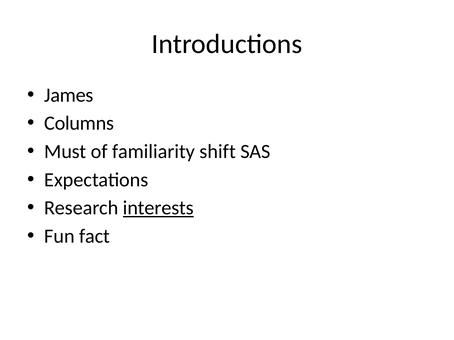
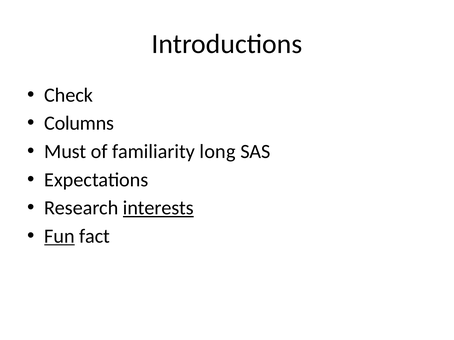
James: James -> Check
shift: shift -> long
Fun underline: none -> present
